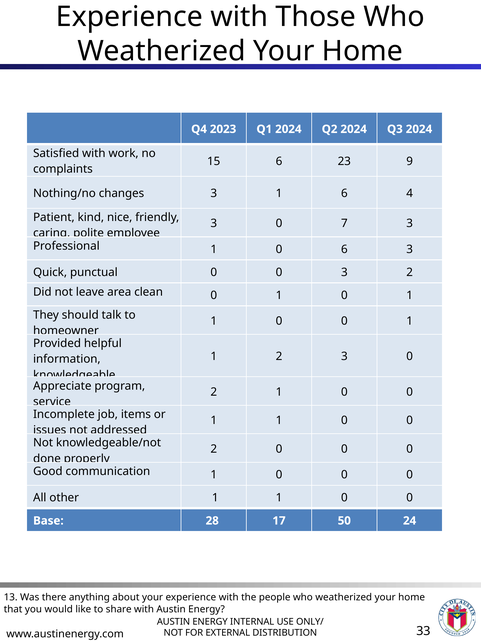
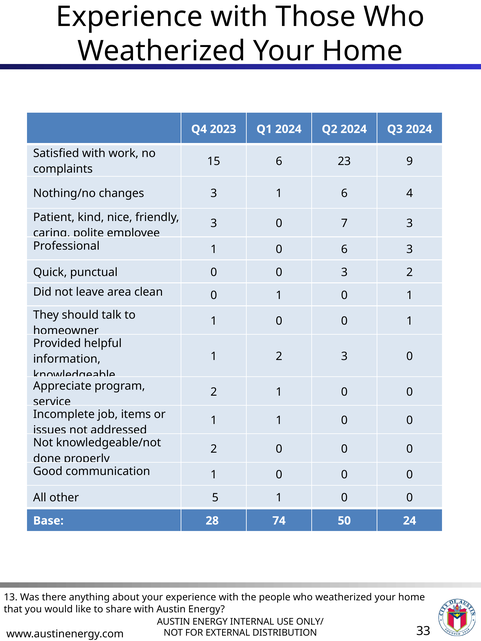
other 1: 1 -> 5
17: 17 -> 74
